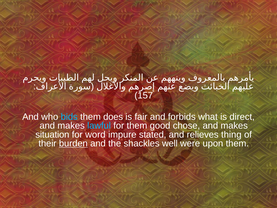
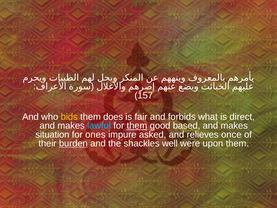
bids colour: light blue -> yellow
them at (137, 126) underline: none -> present
chose: chose -> based
word: word -> ones
stated: stated -> asked
thing: thing -> once
